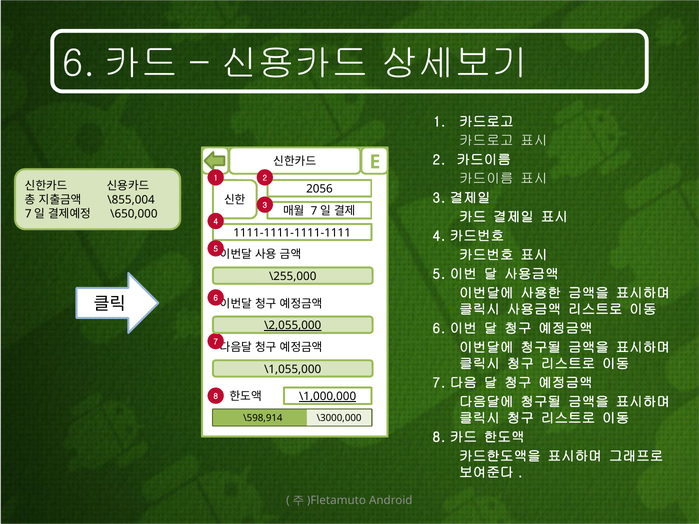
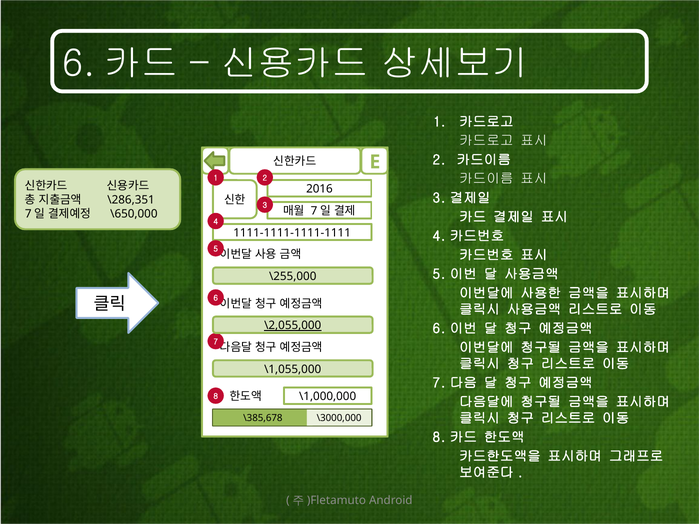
2056: 2056 -> 2016
\855,004: \855,004 -> \286,351
\1,000,000 underline: present -> none
\598,914: \598,914 -> \385,678
